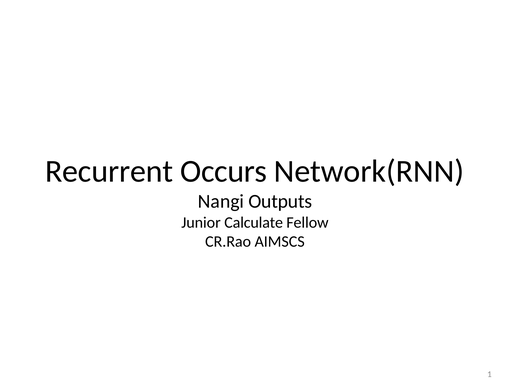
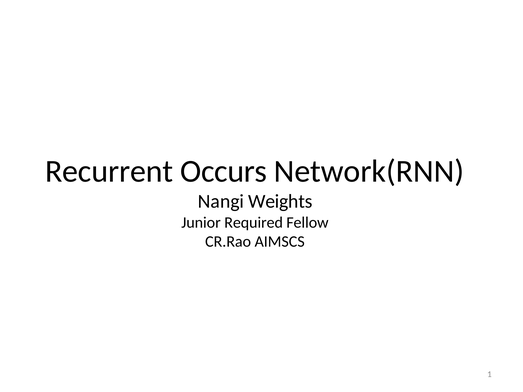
Outputs: Outputs -> Weights
Calculate: Calculate -> Required
